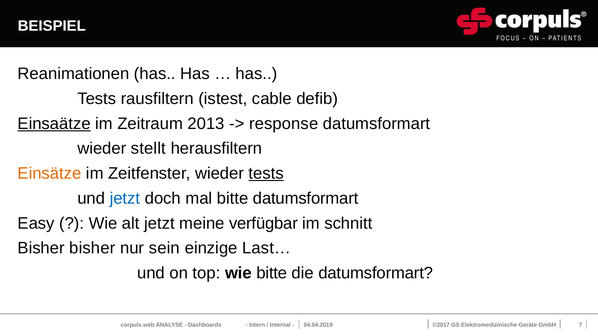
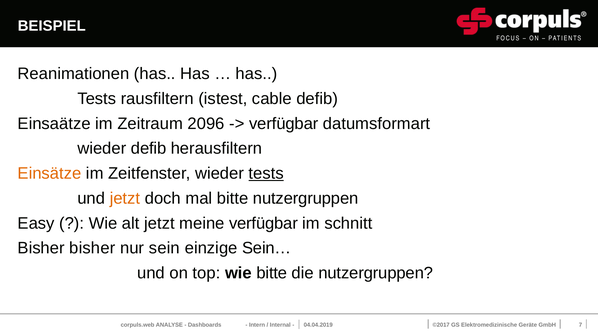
Einsaätze underline: present -> none
2013: 2013 -> 2096
response at (284, 124): response -> verfügbar
wieder stellt: stellt -> defib
jetzt at (125, 199) colour: blue -> orange
bitte datumsformart: datumsformart -> nutzergruppen
Last…: Last… -> Sein…
die datumsformart: datumsformart -> nutzergruppen
